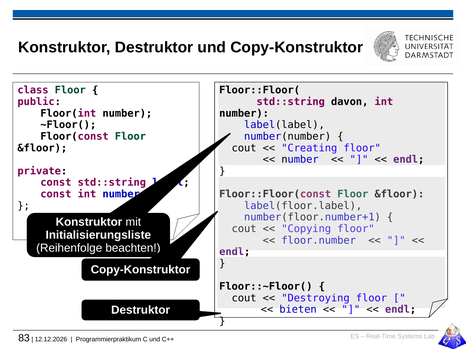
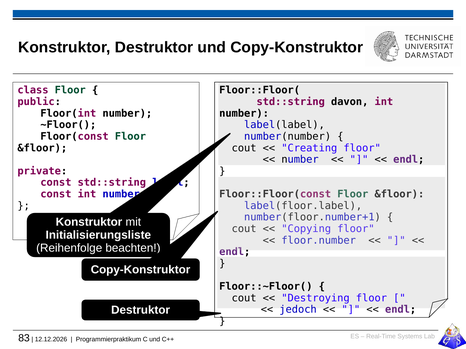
bieten: bieten -> jedoch
